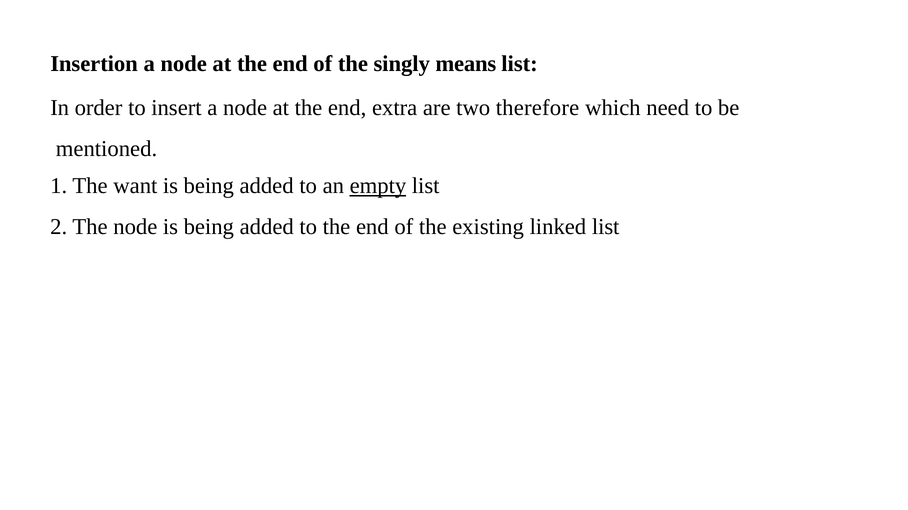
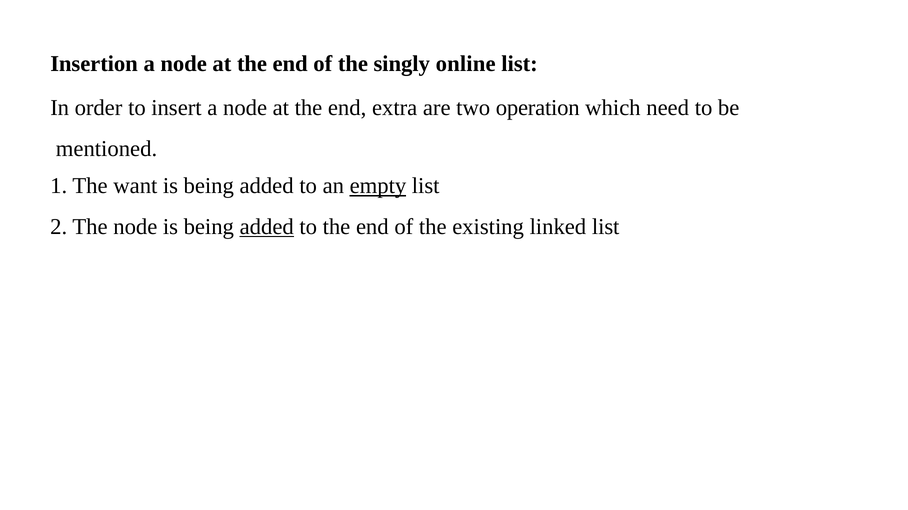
means: means -> online
therefore: therefore -> operation
added at (267, 227) underline: none -> present
